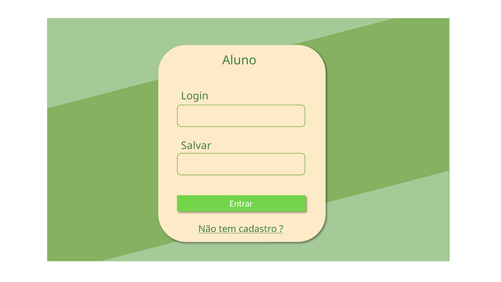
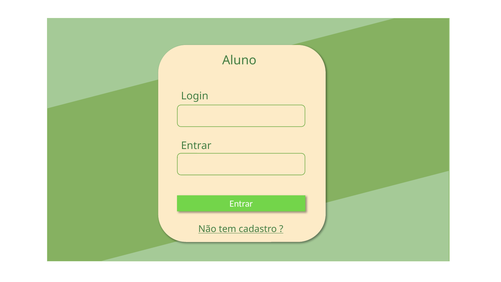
Salvar at (196, 146): Salvar -> Entrar
